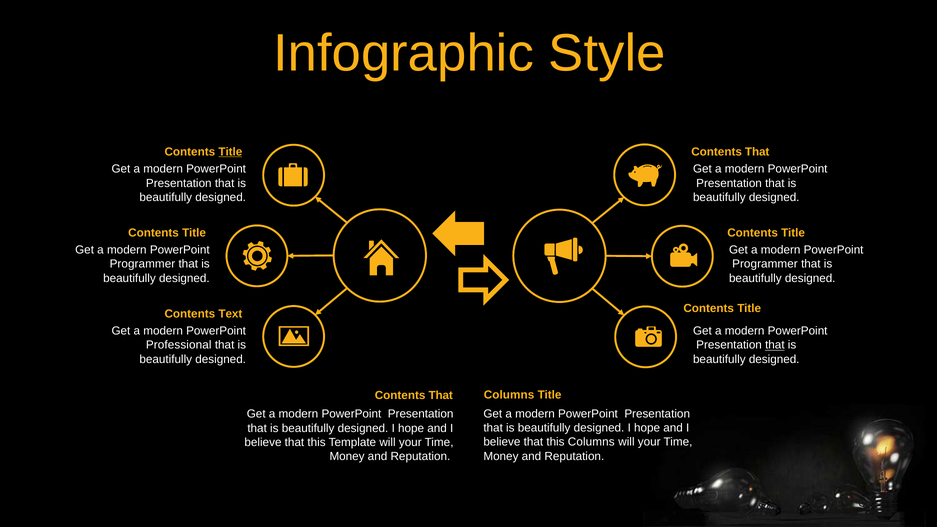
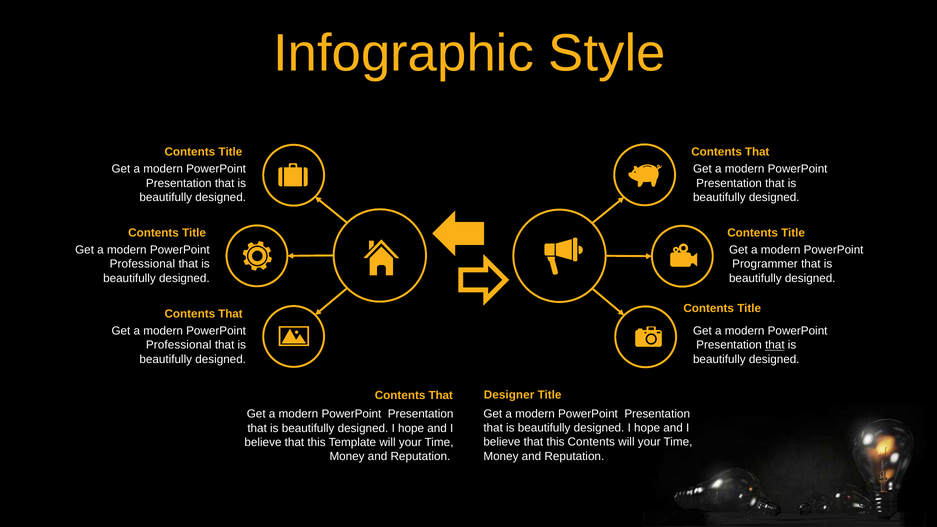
Title at (230, 152) underline: present -> none
Programmer at (142, 264): Programmer -> Professional
Text at (230, 314): Text -> That
Columns at (509, 395): Columns -> Designer
this Columns: Columns -> Contents
